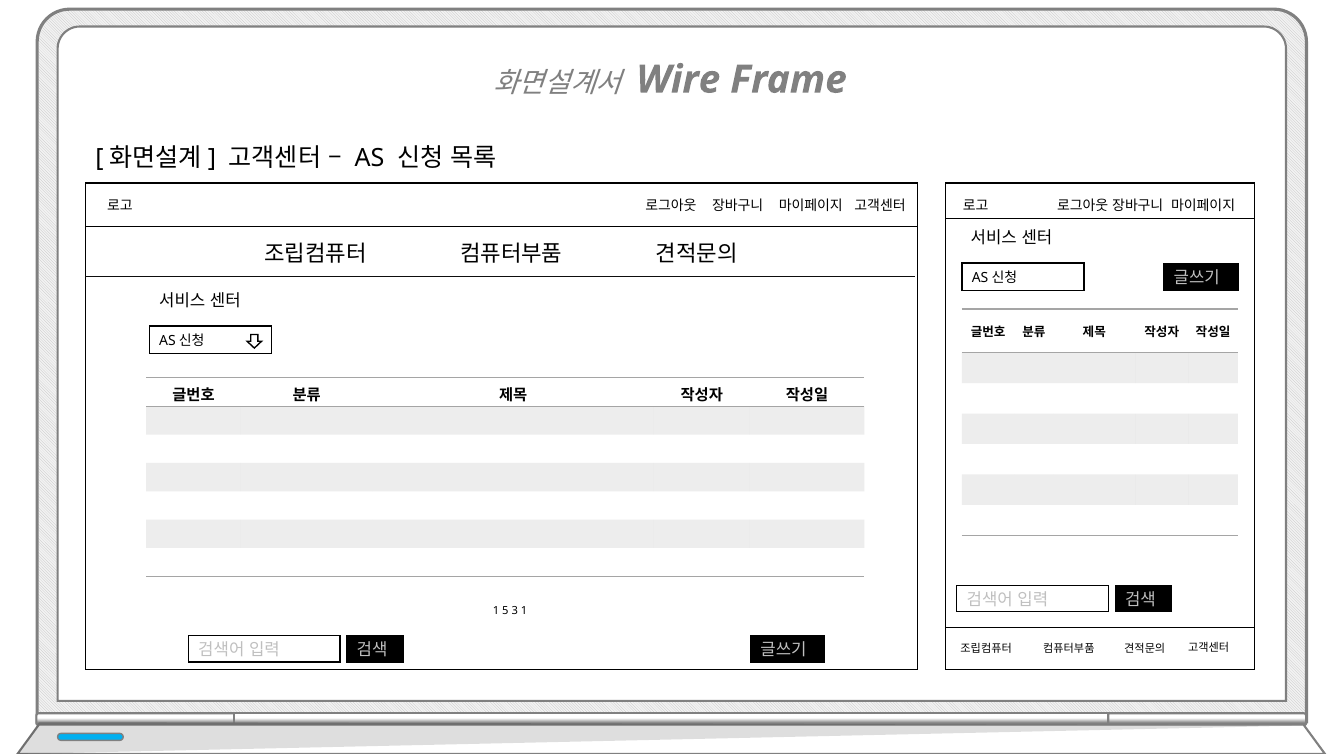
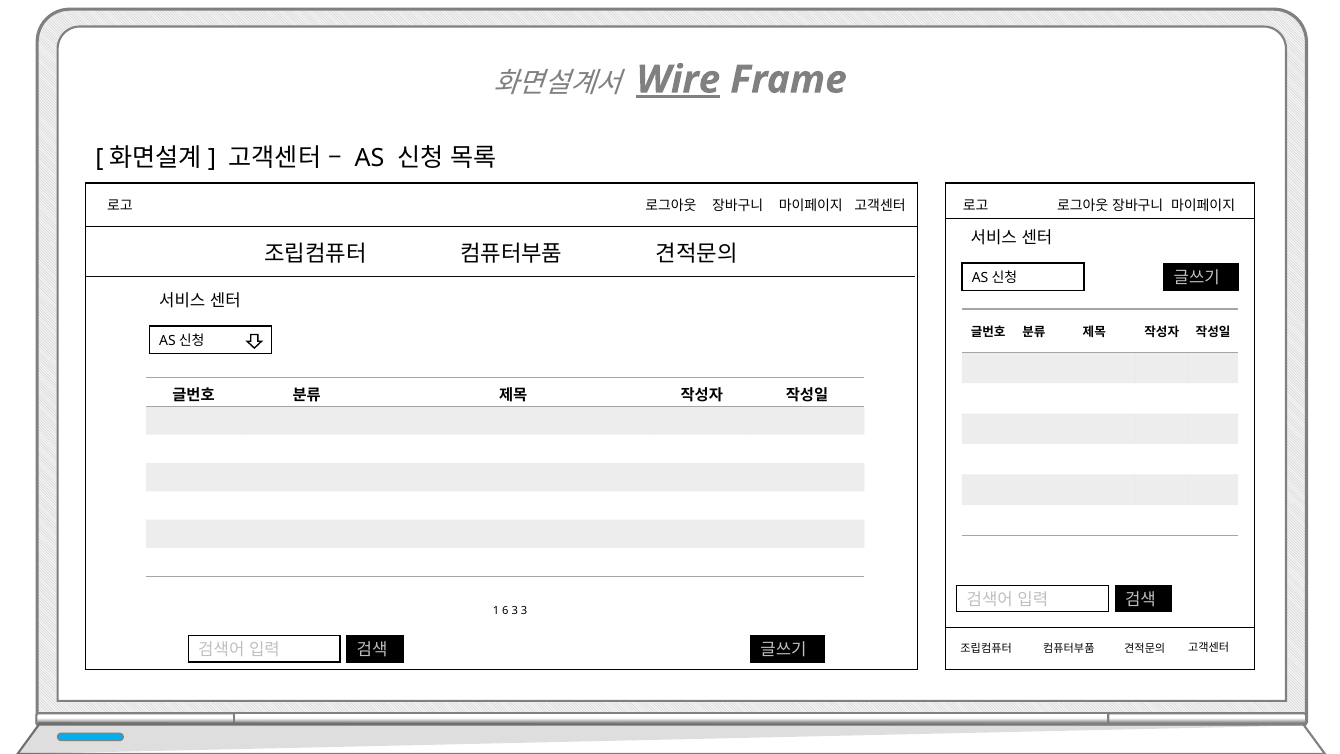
Wire underline: none -> present
5: 5 -> 6
3 1: 1 -> 3
